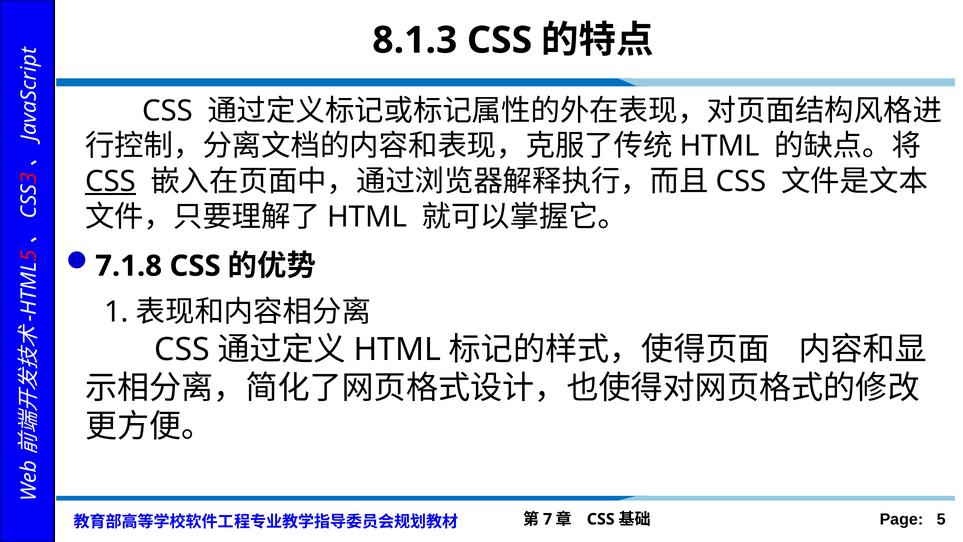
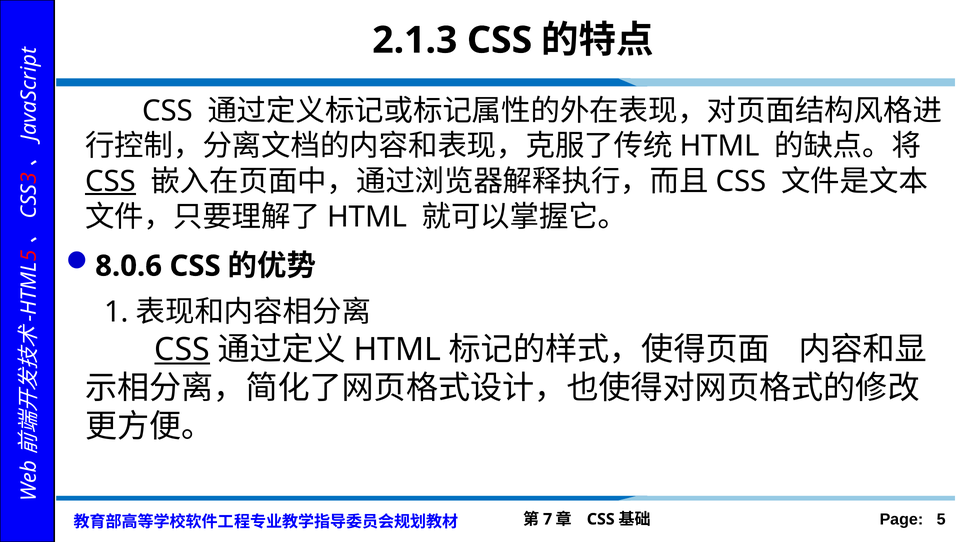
8.1.3: 8.1.3 -> 2.1.3
7.1.8: 7.1.8 -> 8.0.6
CSS at (182, 350) underline: none -> present
